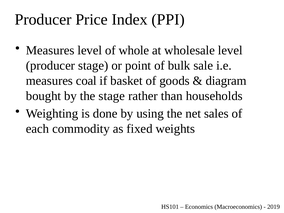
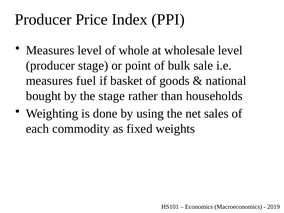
coal: coal -> fuel
diagram: diagram -> national
